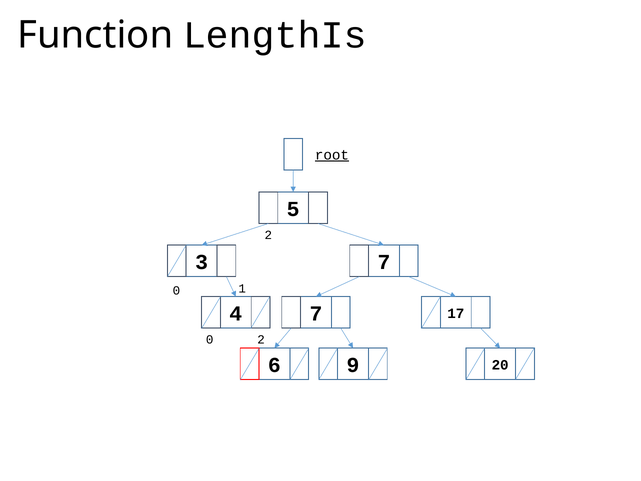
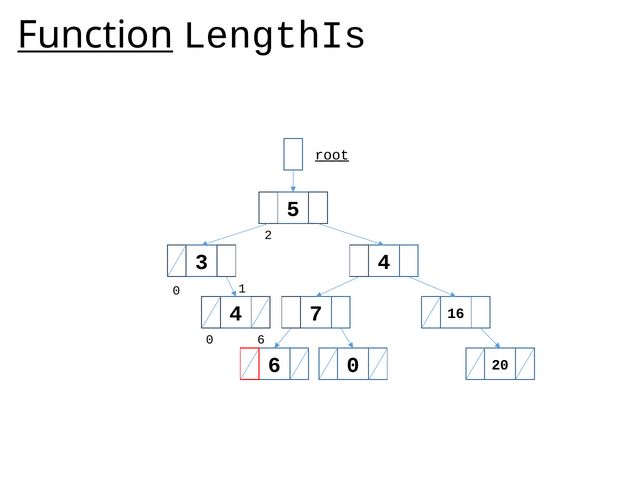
Function underline: none -> present
3 7: 7 -> 4
17: 17 -> 16
0 2: 2 -> 6
6 9: 9 -> 0
